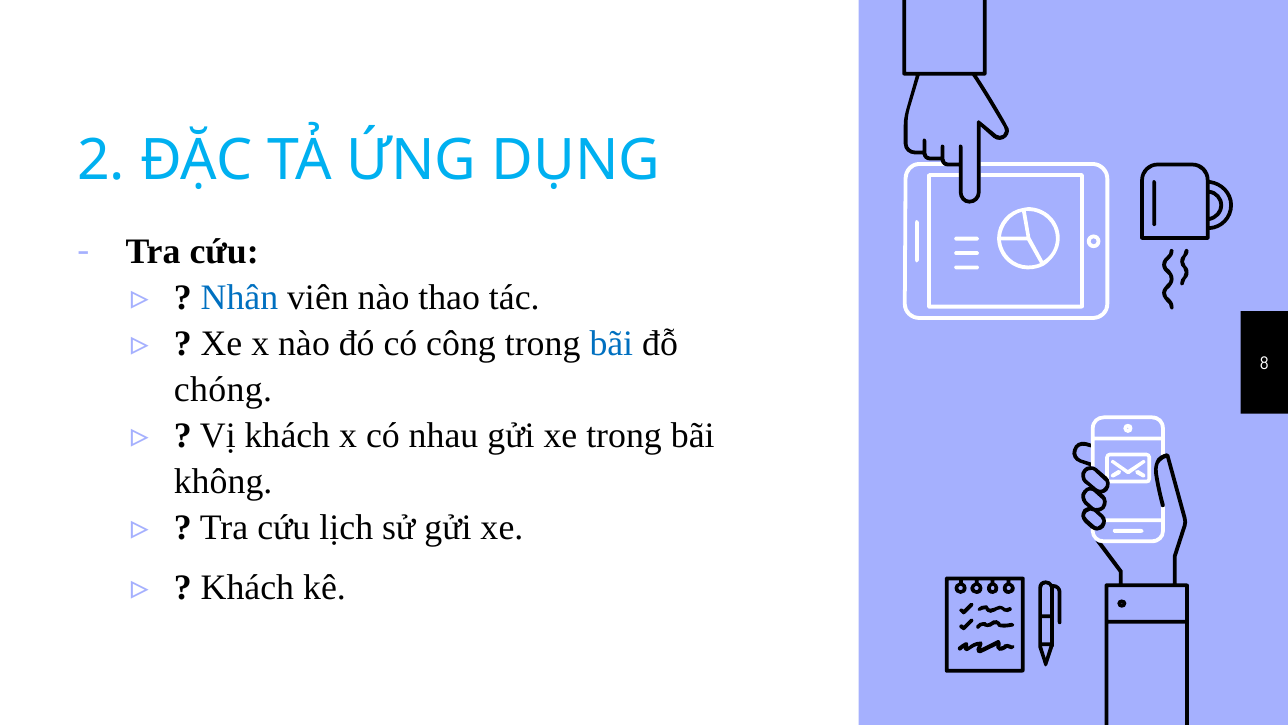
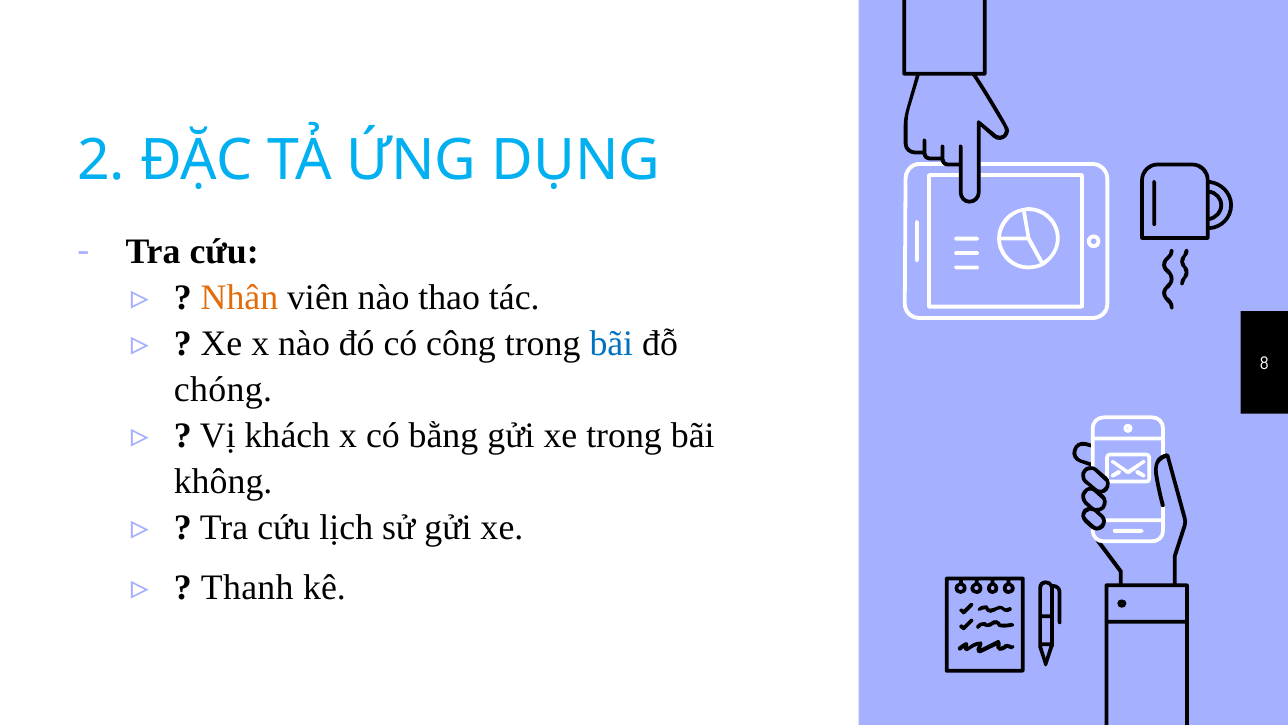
Nhân colour: blue -> orange
nhau: nhau -> bằng
Khách at (247, 587): Khách -> Thanh
